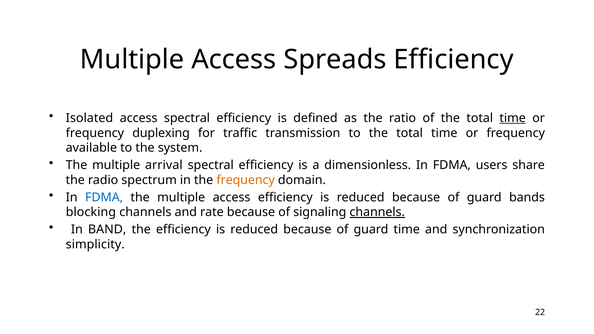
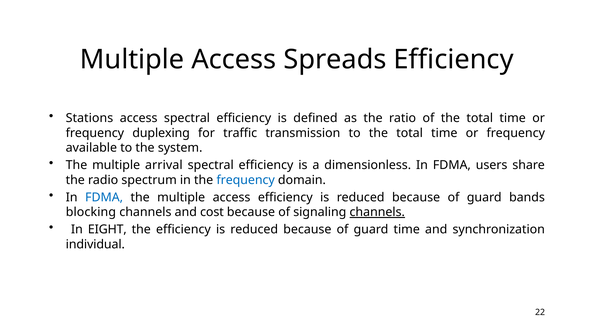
Isolated: Isolated -> Stations
time at (513, 118) underline: present -> none
frequency at (246, 180) colour: orange -> blue
rate: rate -> cost
BAND: BAND -> EIGHT
simplicity: simplicity -> individual
